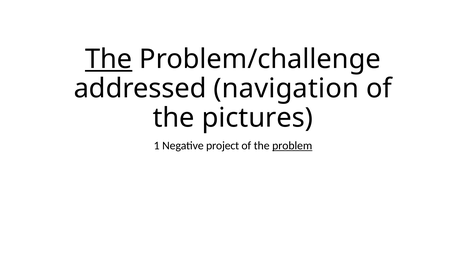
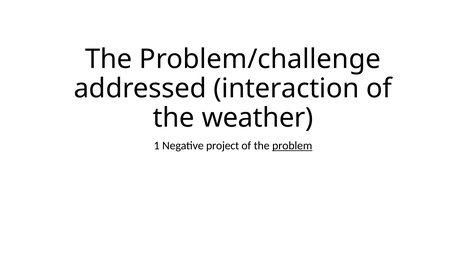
The at (109, 59) underline: present -> none
navigation: navigation -> interaction
pictures: pictures -> weather
